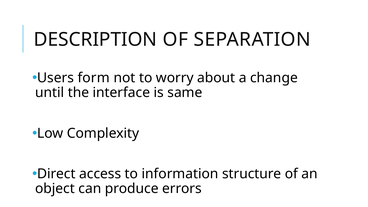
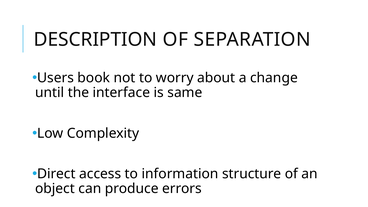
form: form -> book
